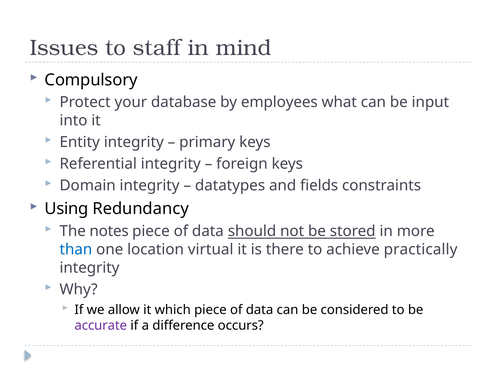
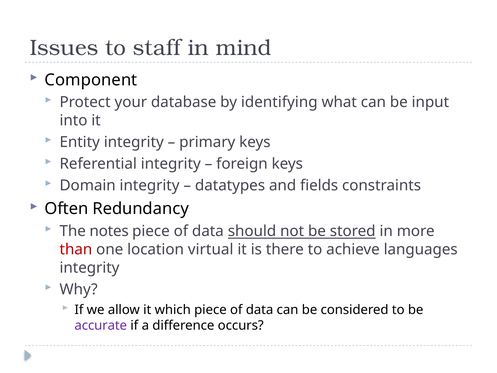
Compulsory: Compulsory -> Component
employees: employees -> identifying
Using: Using -> Often
than colour: blue -> red
practically: practically -> languages
